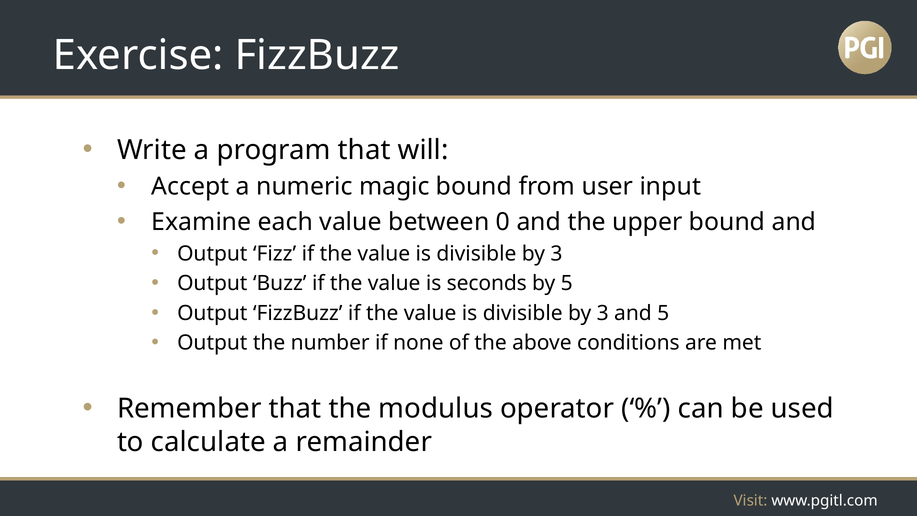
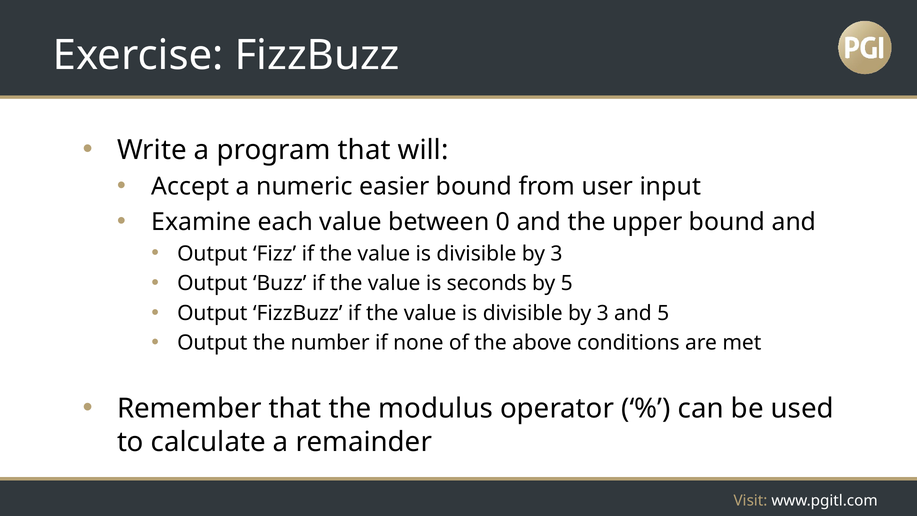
magic: magic -> easier
